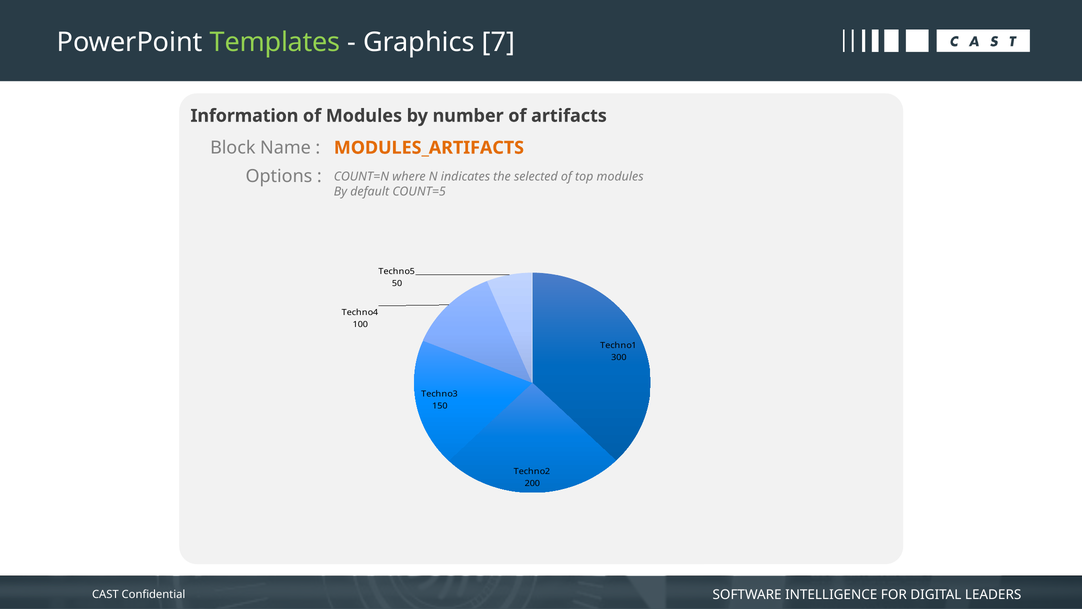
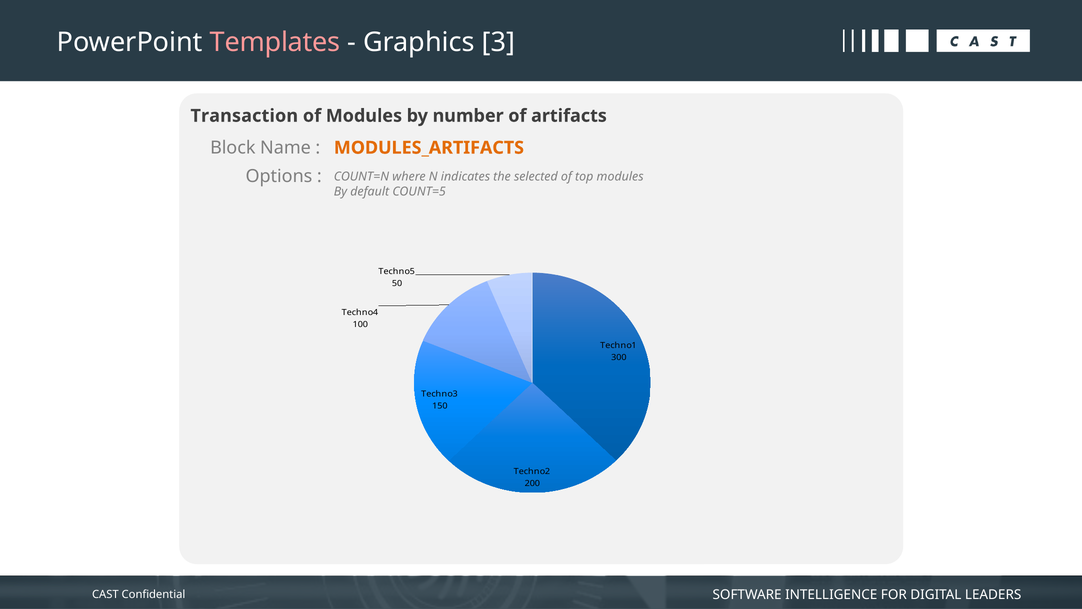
Templates colour: light green -> pink
7: 7 -> 3
Information: Information -> Transaction
